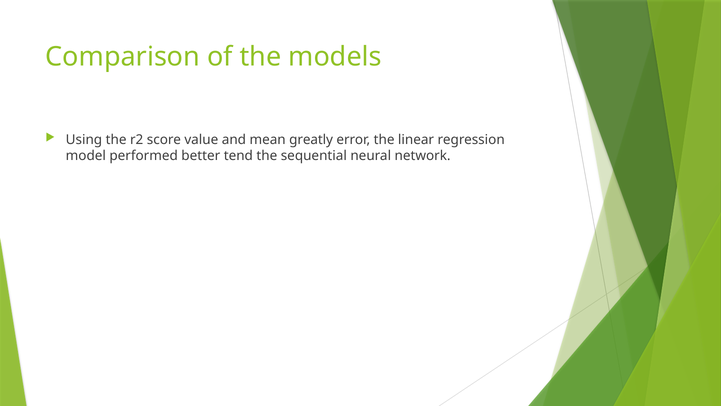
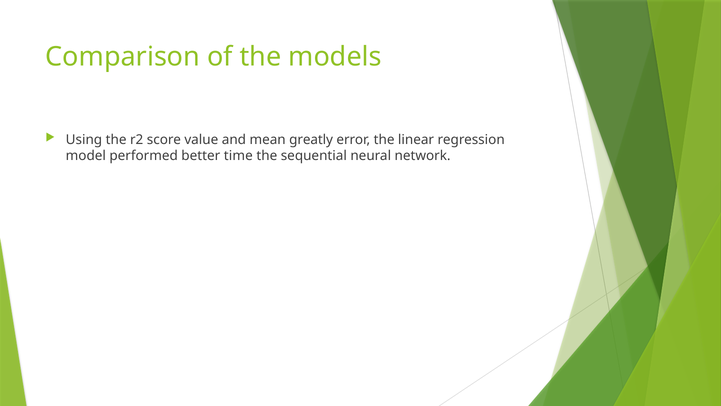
tend: tend -> time
